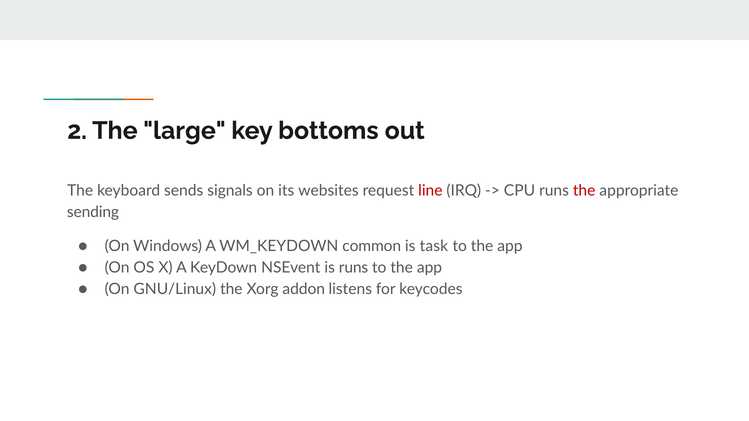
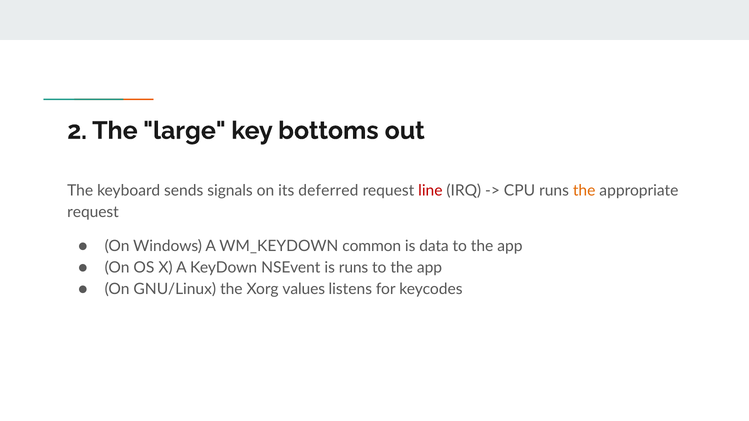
websites: websites -> deferred
the at (584, 191) colour: red -> orange
sending at (93, 212): sending -> request
task: task -> data
addon: addon -> values
